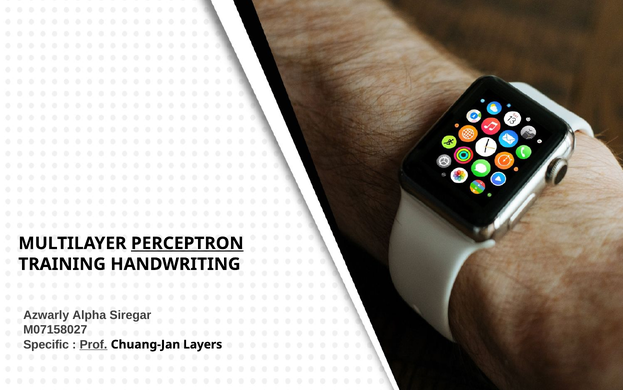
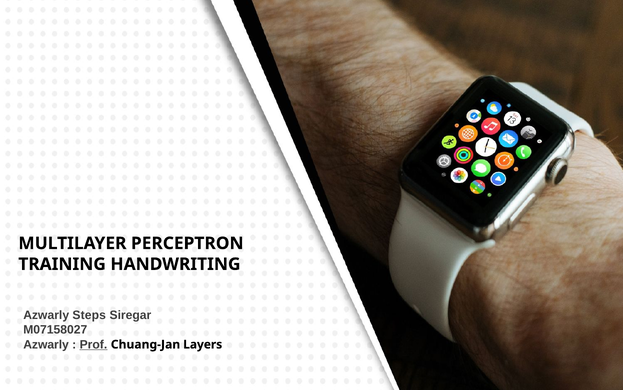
PERCEPTRON underline: present -> none
Alpha: Alpha -> Steps
Specific at (46, 344): Specific -> Azwarly
